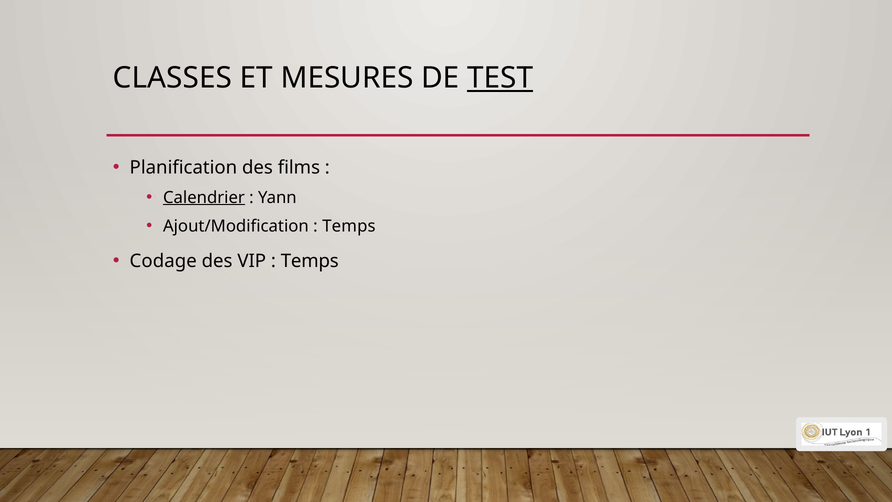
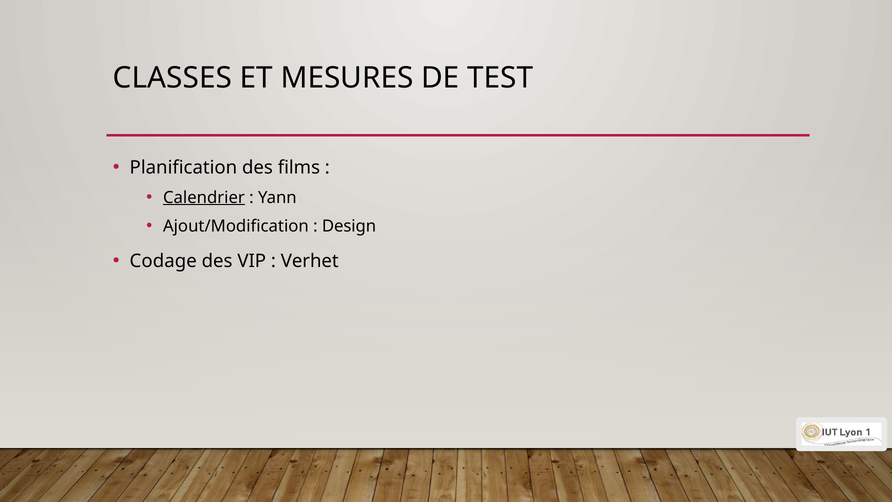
TEST underline: present -> none
Temps at (349, 226): Temps -> Design
Temps at (310, 261): Temps -> Verhet
